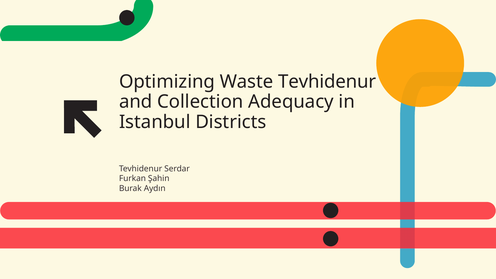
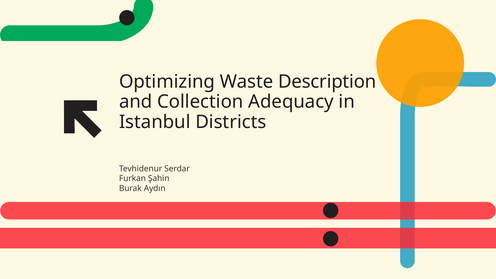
Waste Tevhidenur: Tevhidenur -> Description
